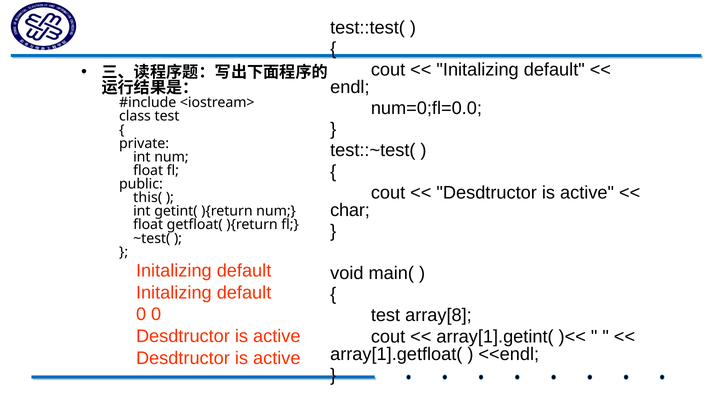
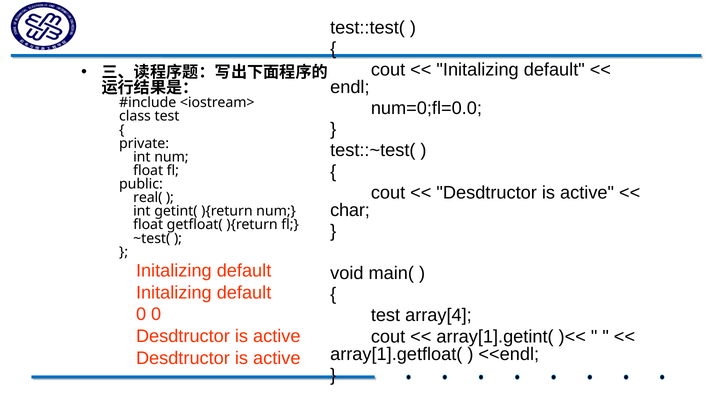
this(: this( -> real(
array[8: array[8 -> array[4
